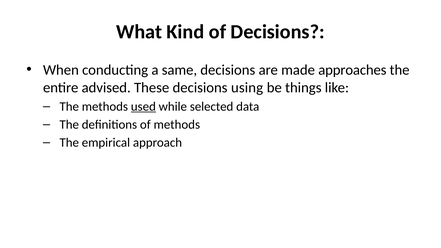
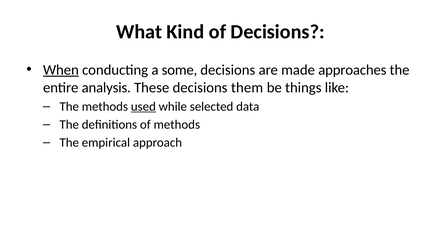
When underline: none -> present
same: same -> some
advised: advised -> analysis
using: using -> them
